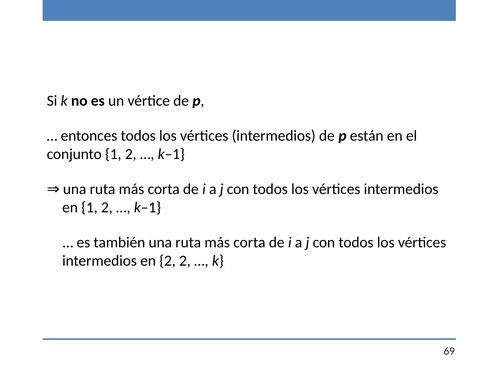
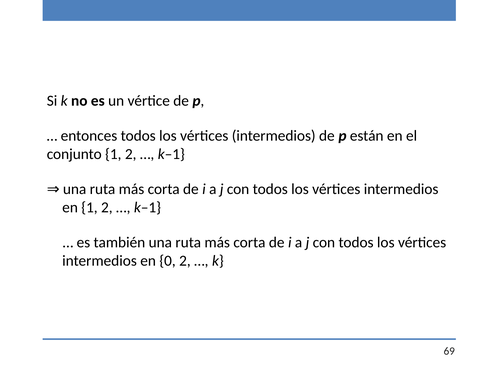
en 2: 2 -> 0
